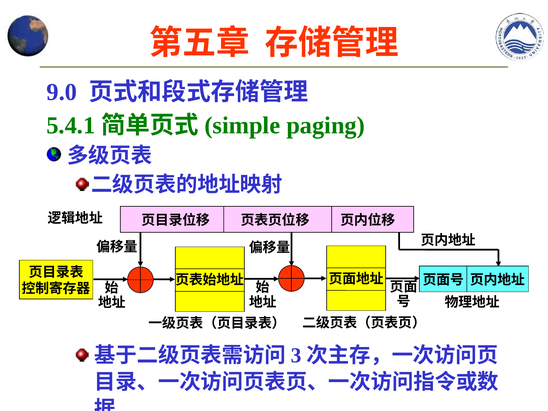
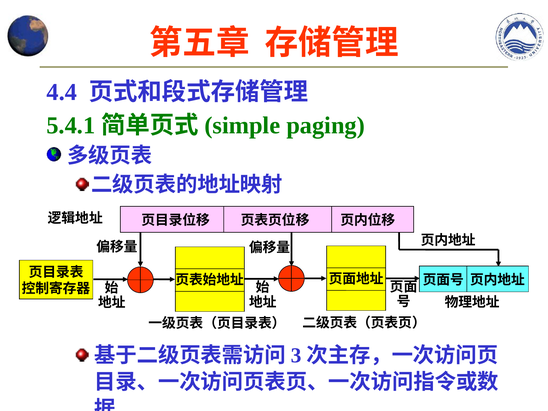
9.0: 9.0 -> 4.4
